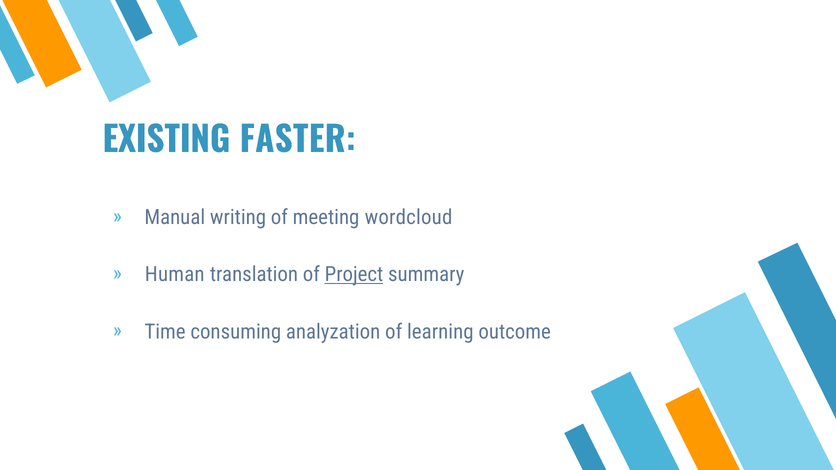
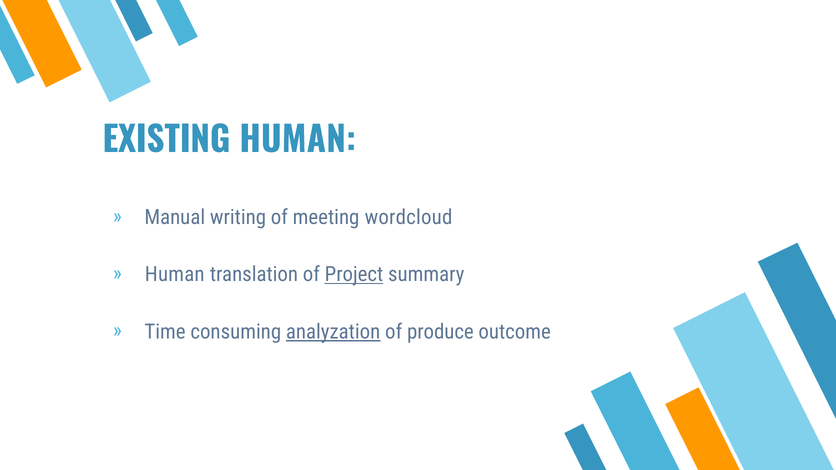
EXISTING FASTER: FASTER -> HUMAN
analyzation underline: none -> present
learning: learning -> produce
